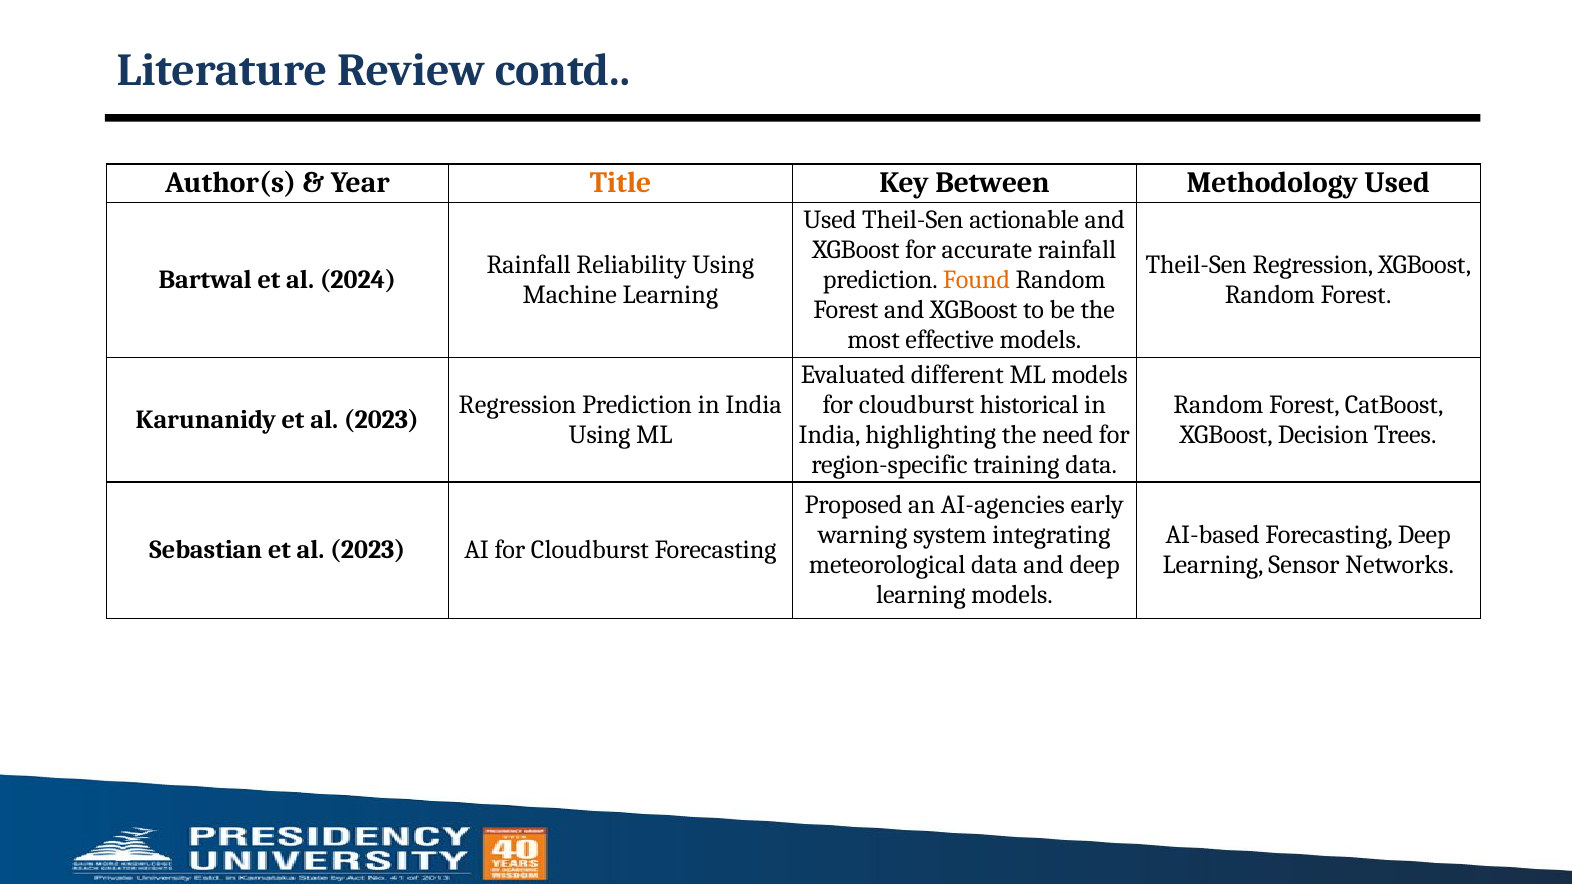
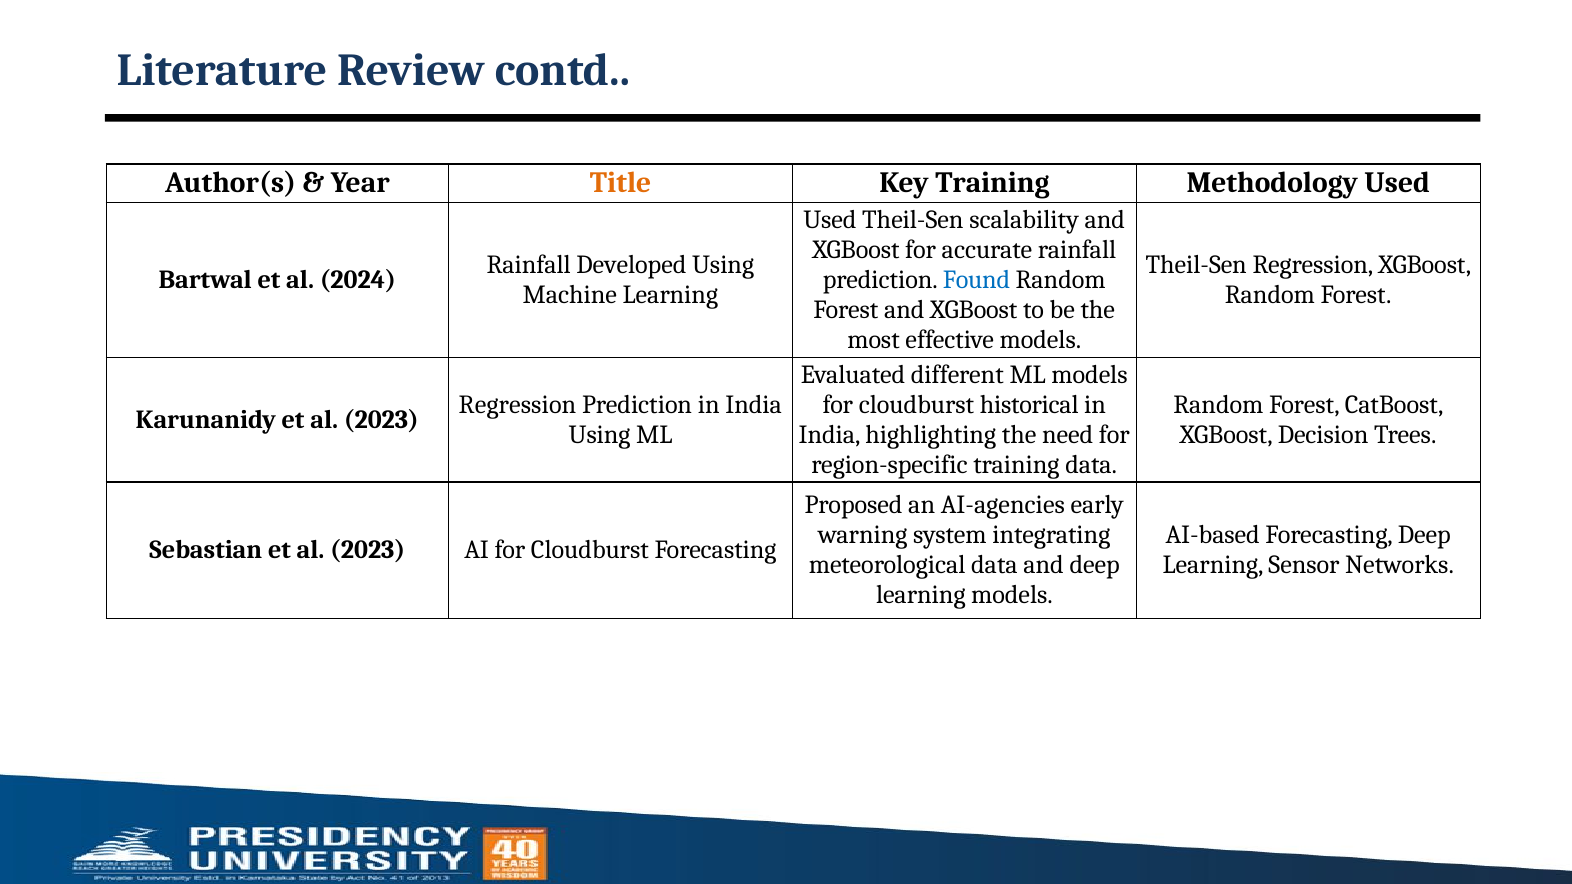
Key Between: Between -> Training
actionable: actionable -> scalability
Reliability: Reliability -> Developed
Found colour: orange -> blue
